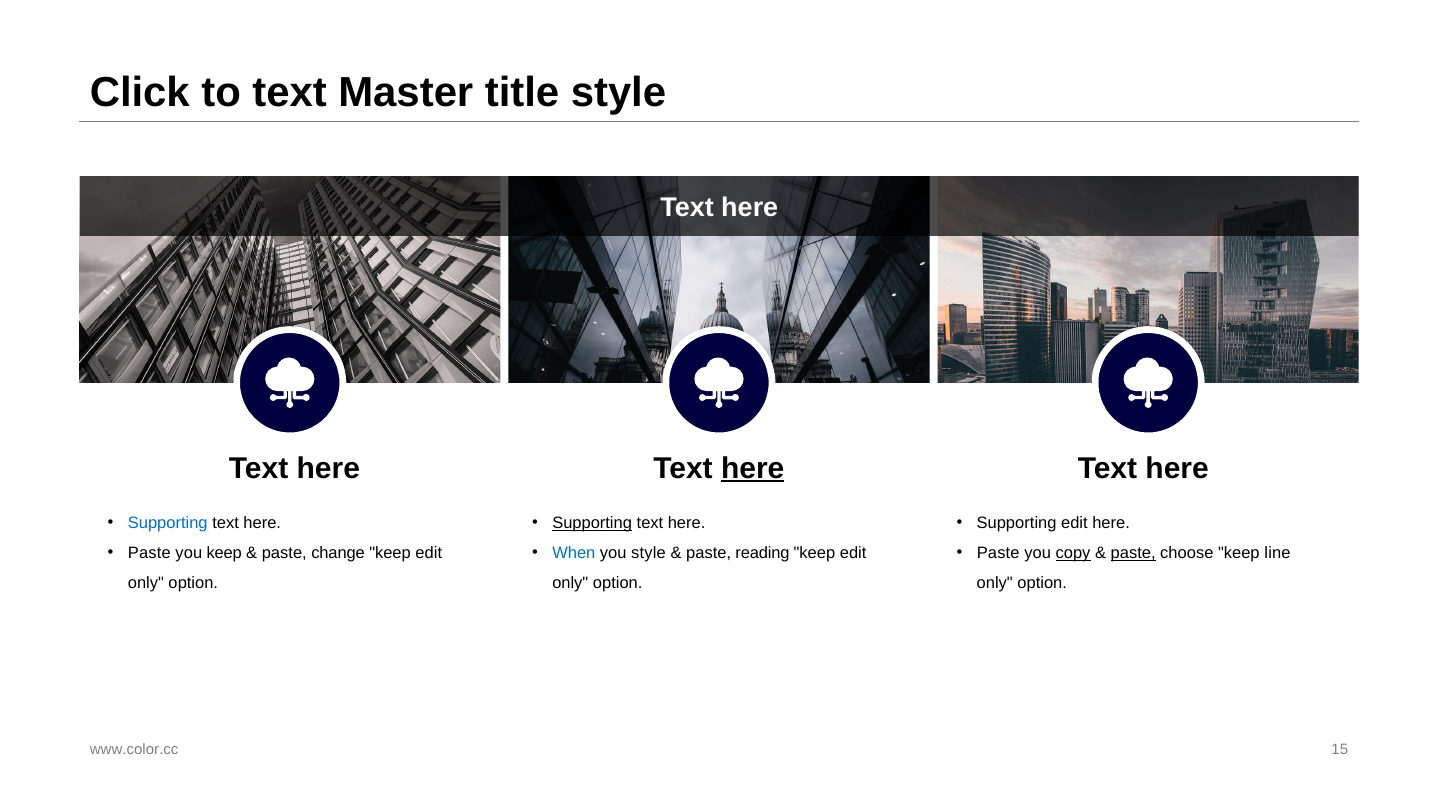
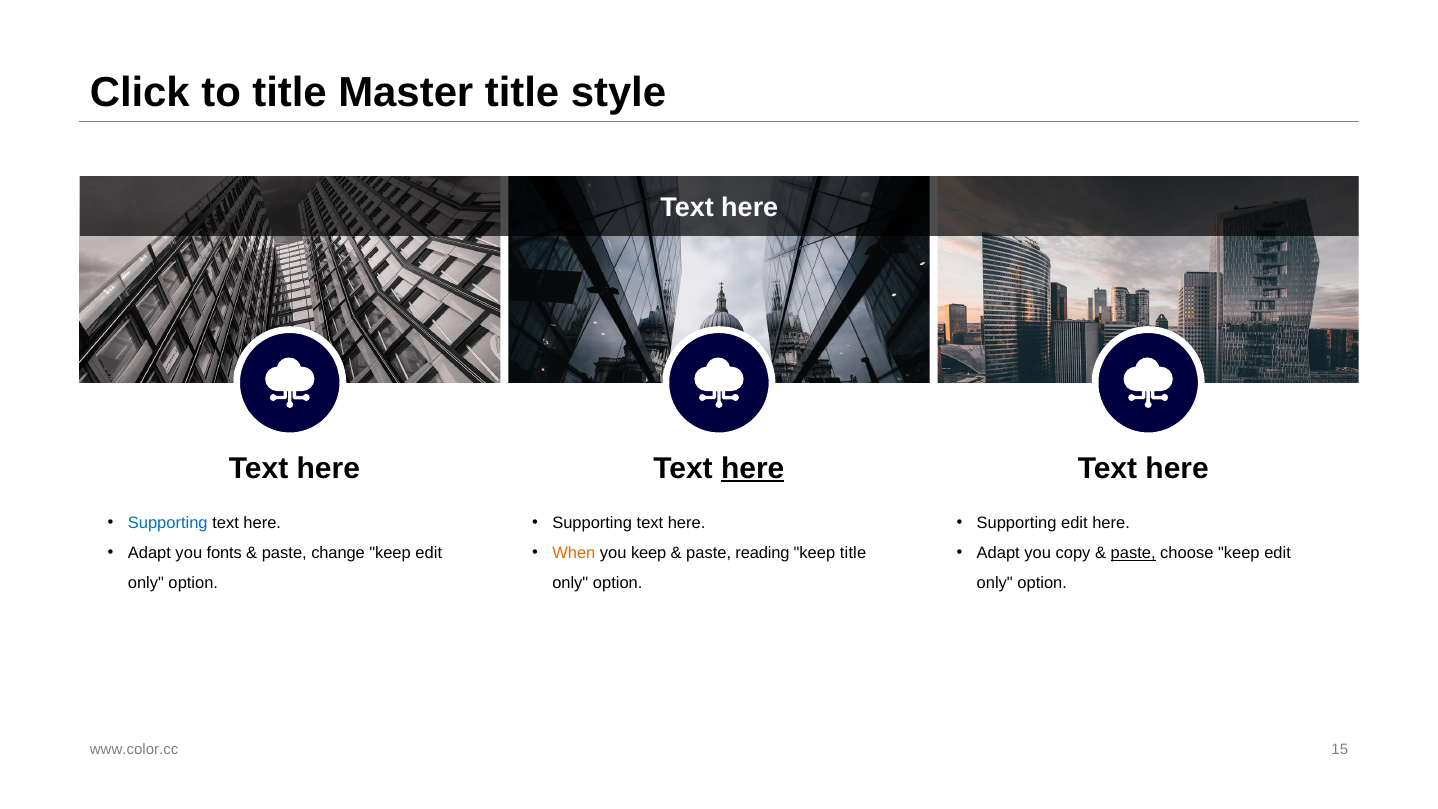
to text: text -> title
Supporting at (592, 523) underline: present -> none
Paste at (149, 553): Paste -> Adapt
you keep: keep -> fonts
When colour: blue -> orange
you style: style -> keep
edit at (853, 553): edit -> title
Paste at (998, 553): Paste -> Adapt
copy underline: present -> none
choose keep line: line -> edit
